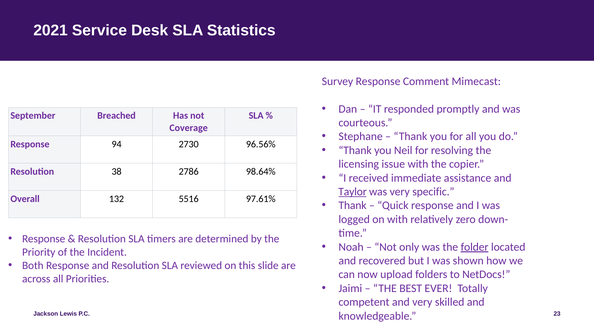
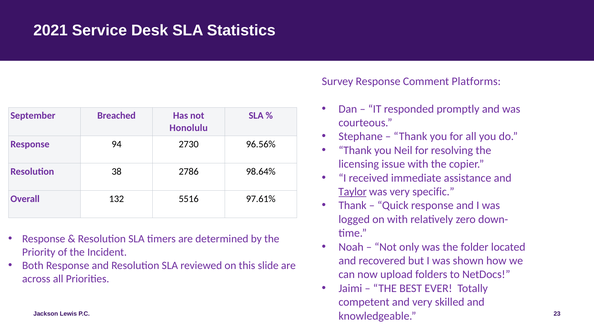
Mimecast: Mimecast -> Platforms
Coverage: Coverage -> Honolulu
folder underline: present -> none
